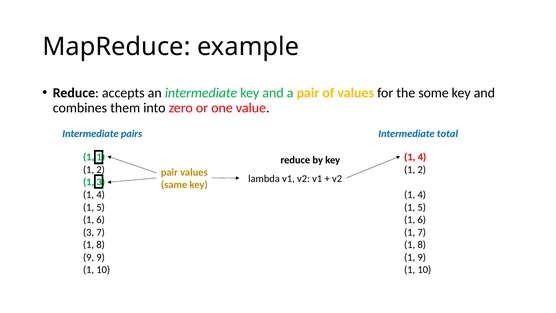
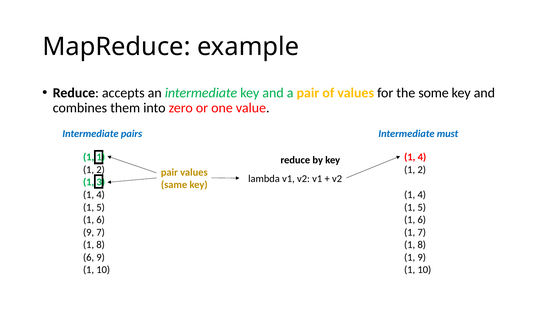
total: total -> must
3 at (89, 232): 3 -> 9
9 at (89, 257): 9 -> 6
